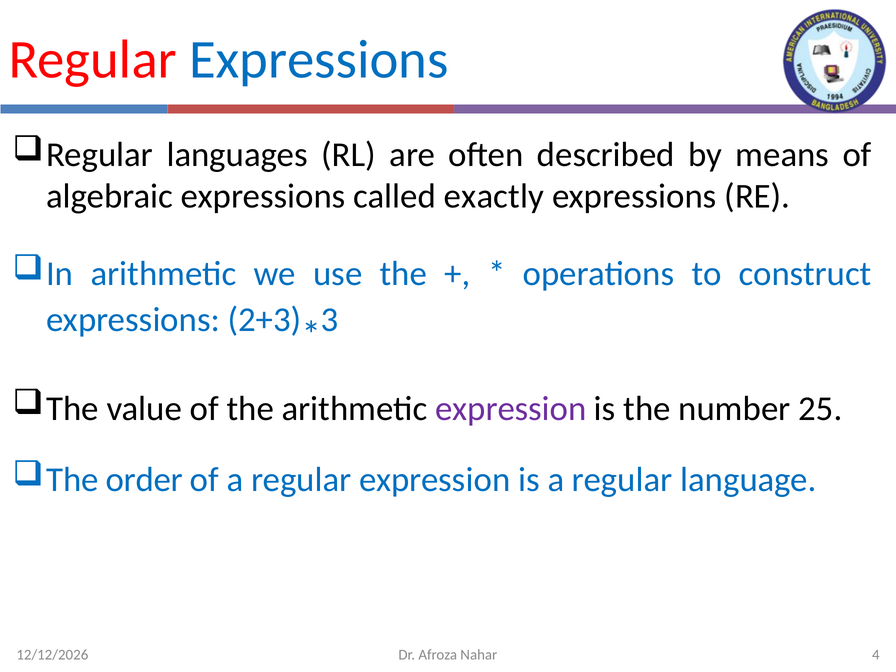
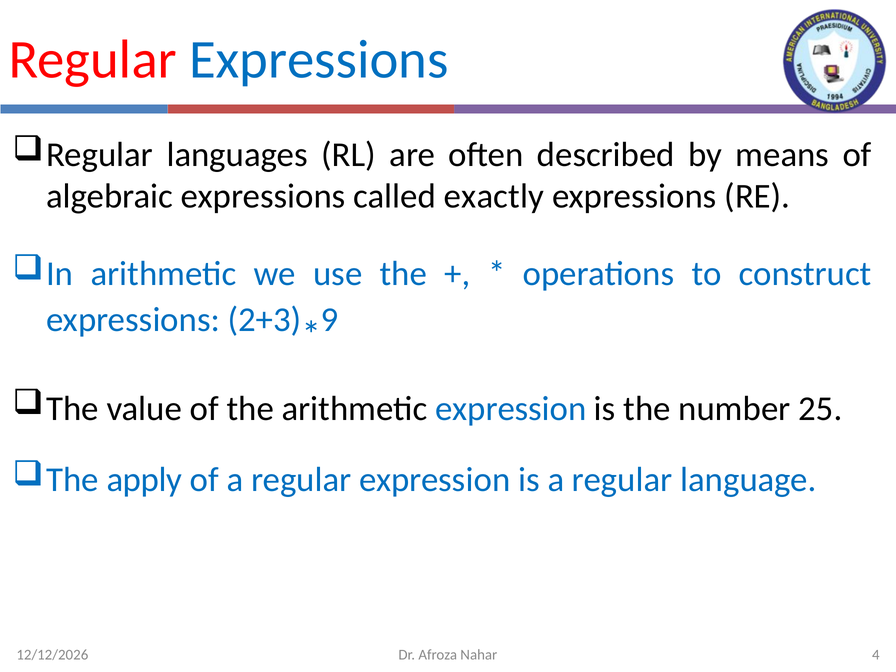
3: 3 -> 9
expression at (511, 409) colour: purple -> blue
order: order -> apply
